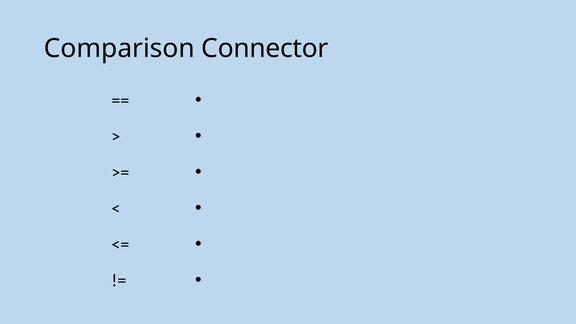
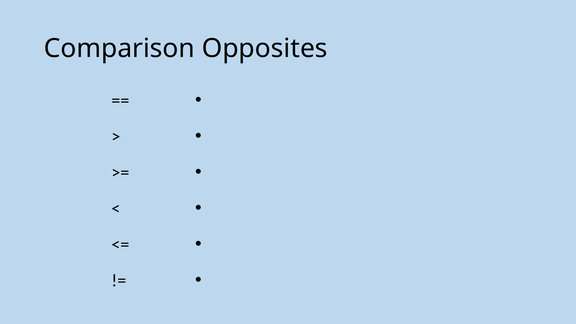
Connector: Connector -> Opposites
